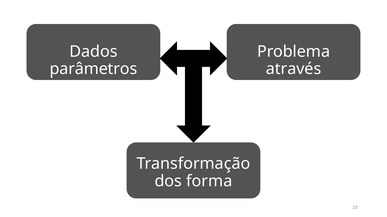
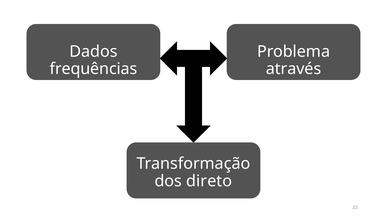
parâmetros: parâmetros -> frequências
forma: forma -> direto
